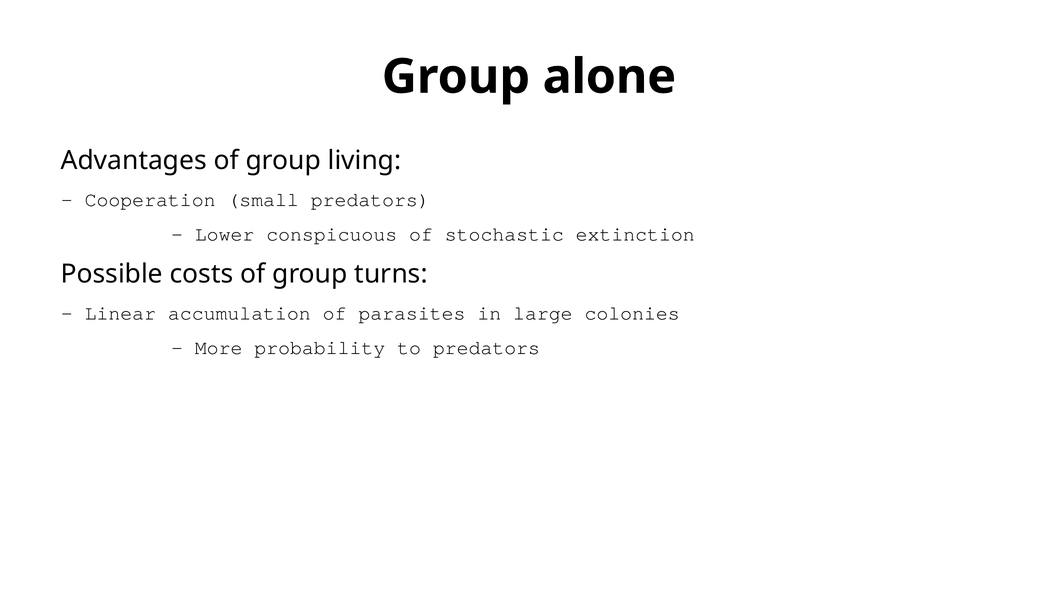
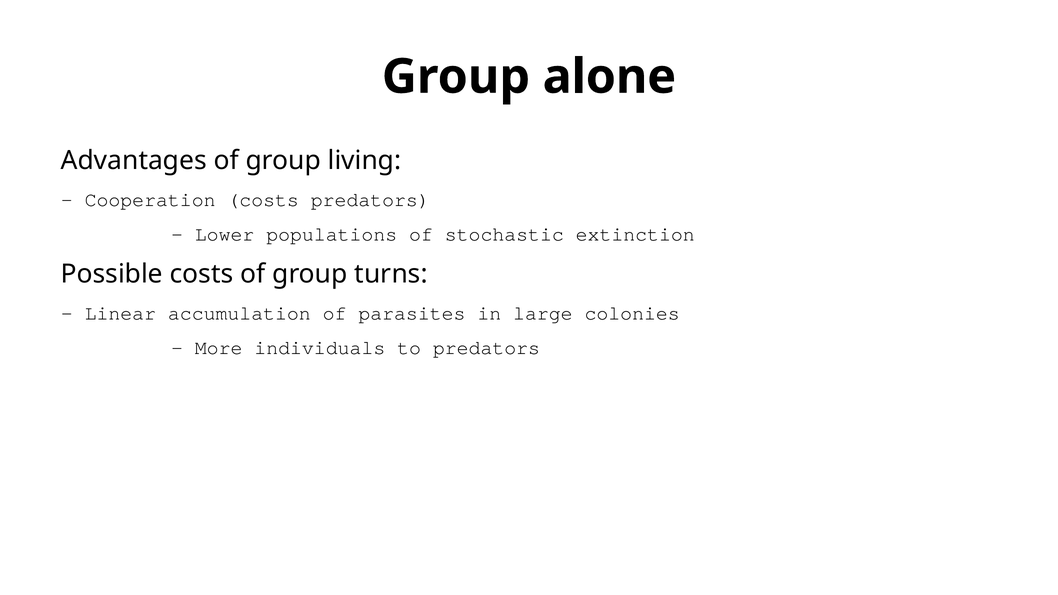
Cooperation small: small -> costs
conspicuous: conspicuous -> populations
probability: probability -> individuals
